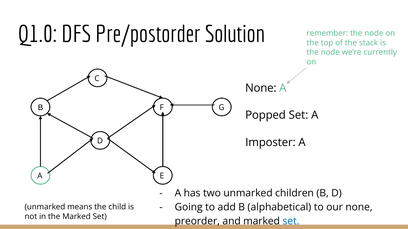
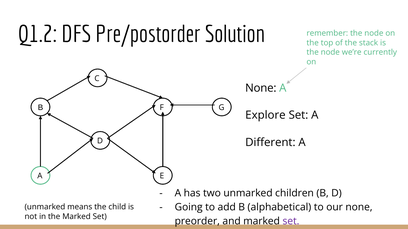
Q1.0: Q1.0 -> Q1.2
Popped: Popped -> Explore
Imposter: Imposter -> Different
set at (291, 222) colour: blue -> purple
